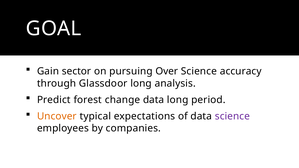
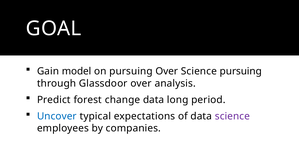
sector: sector -> model
Science accuracy: accuracy -> pursuing
Glassdoor long: long -> over
Uncover colour: orange -> blue
